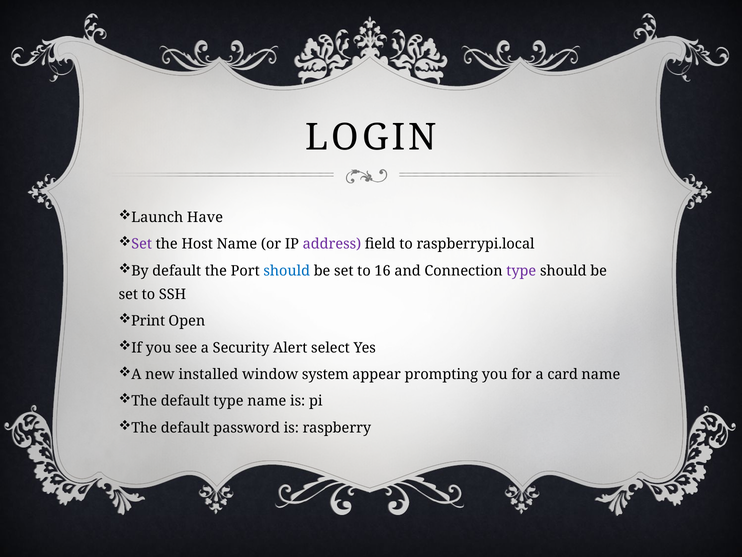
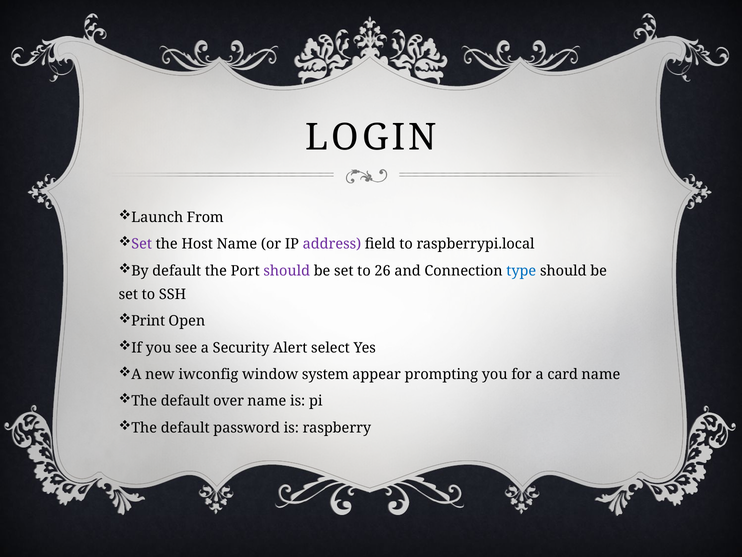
Have: Have -> From
should at (287, 271) colour: blue -> purple
16: 16 -> 26
type at (521, 271) colour: purple -> blue
installed: installed -> iwconfig
default type: type -> over
